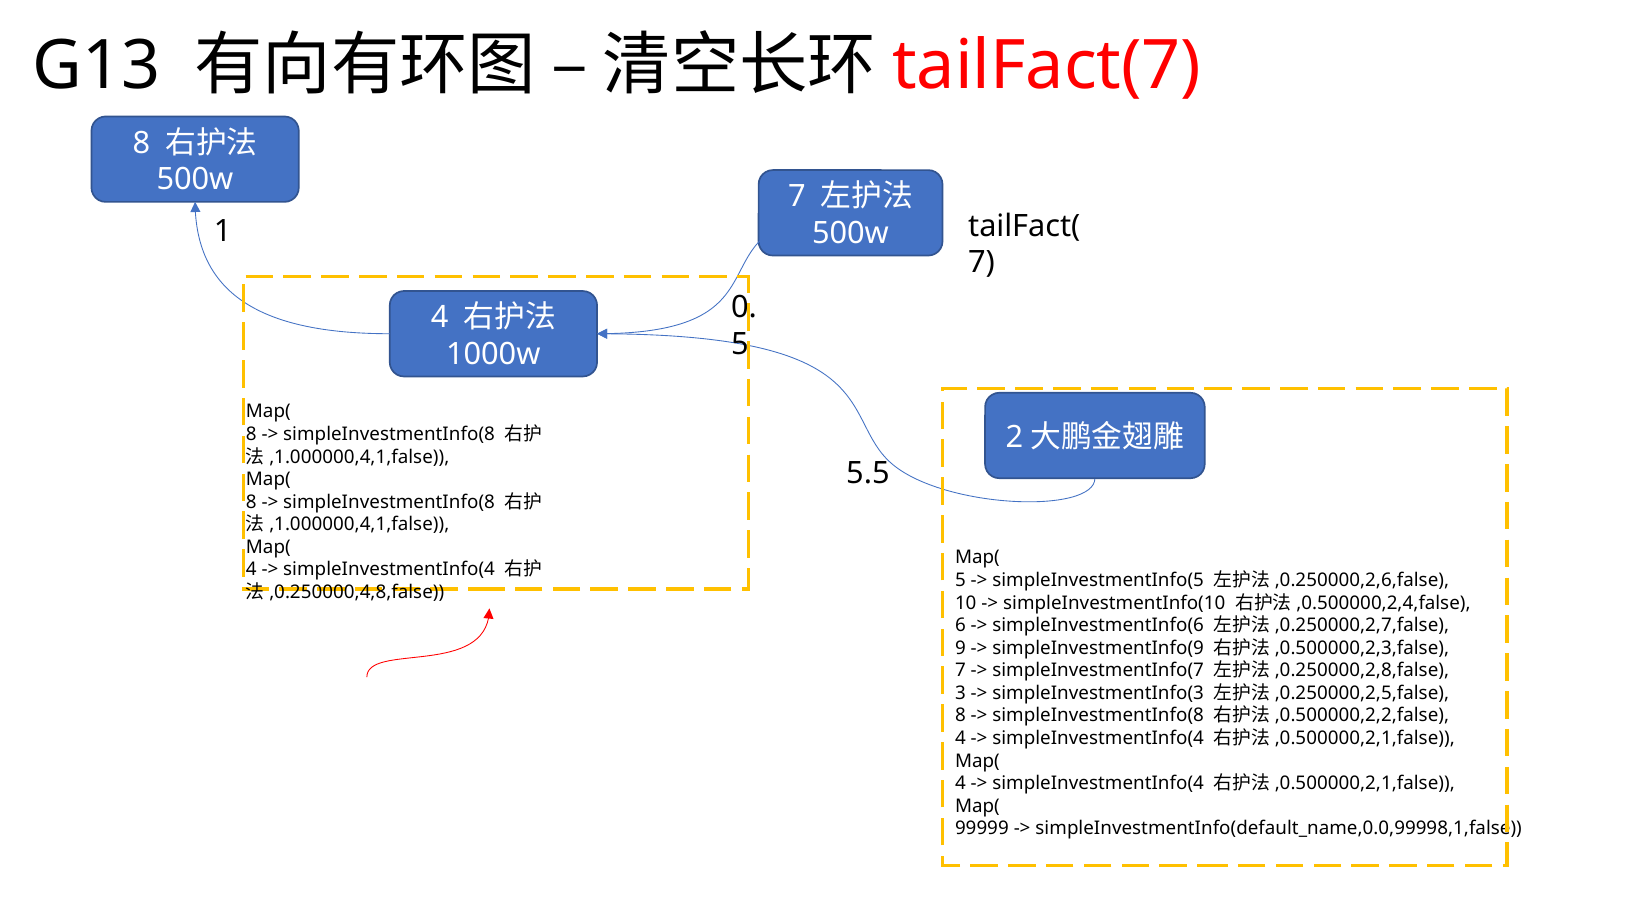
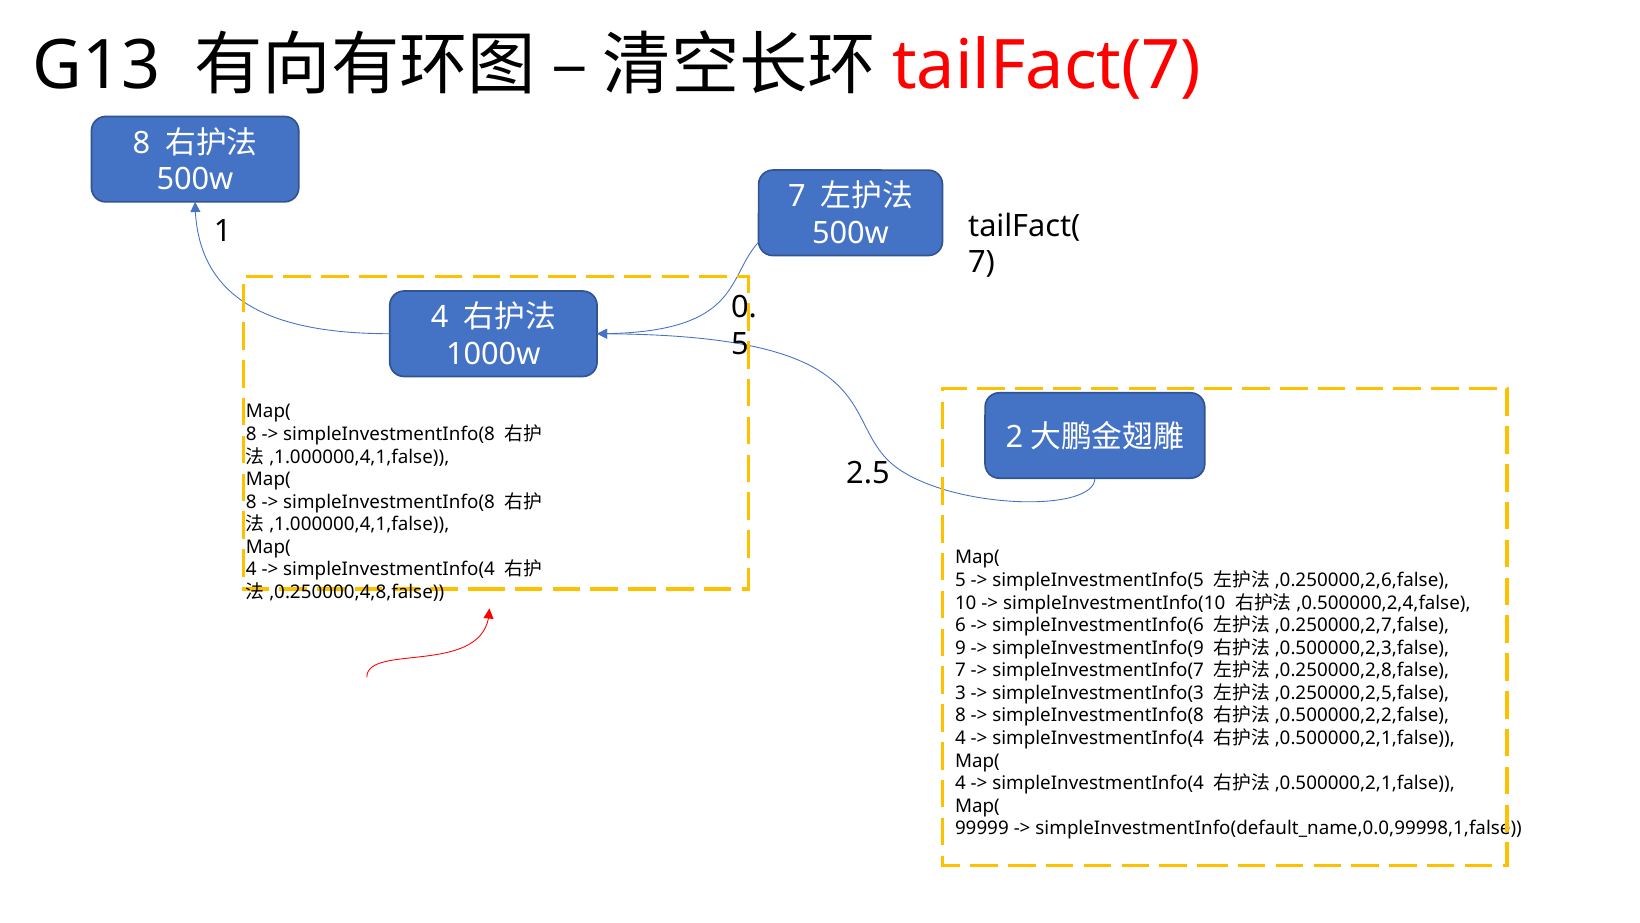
5.5: 5.5 -> 2.5
